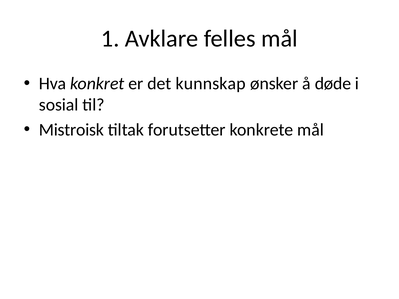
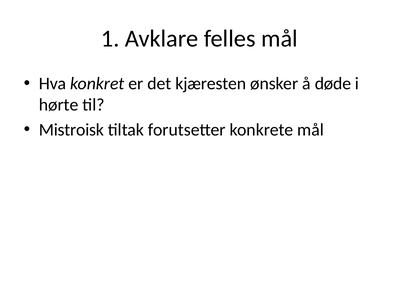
kunnskap: kunnskap -> kjæresten
sosial: sosial -> hørte
